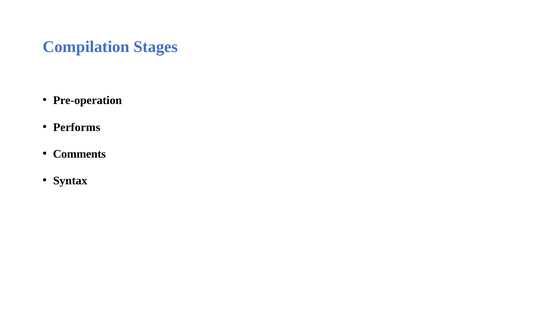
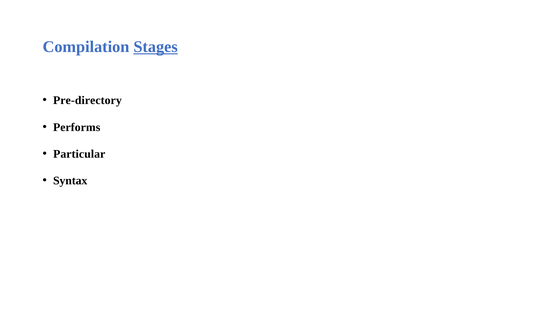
Stages underline: none -> present
Pre-operation: Pre-operation -> Pre-directory
Comments: Comments -> Particular
